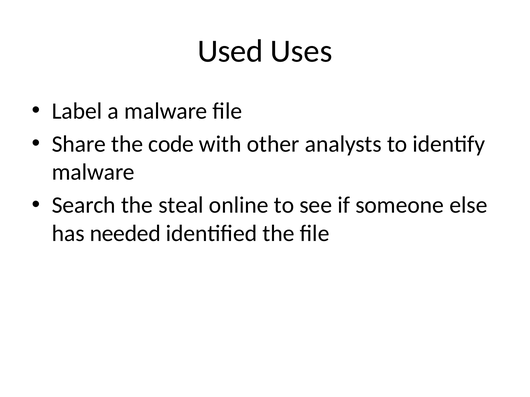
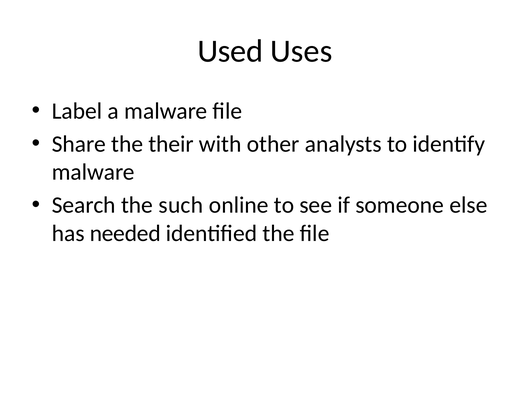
code: code -> their
steal: steal -> such
